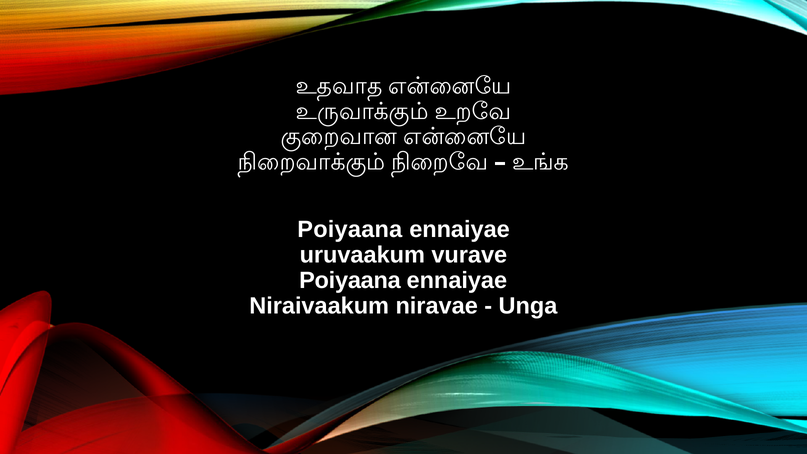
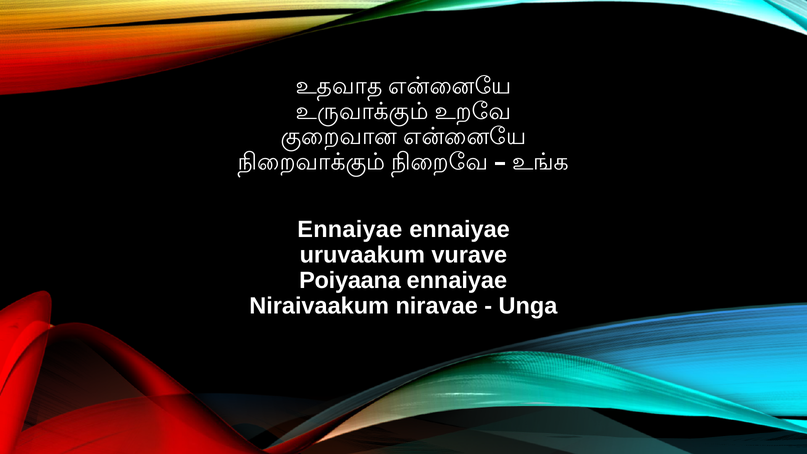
Poiyaana at (350, 230): Poiyaana -> Ennaiyae
